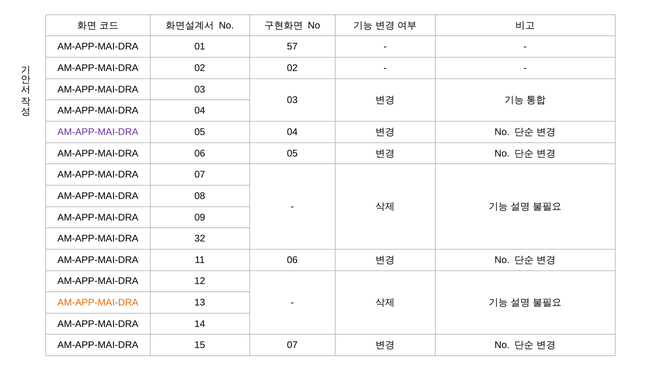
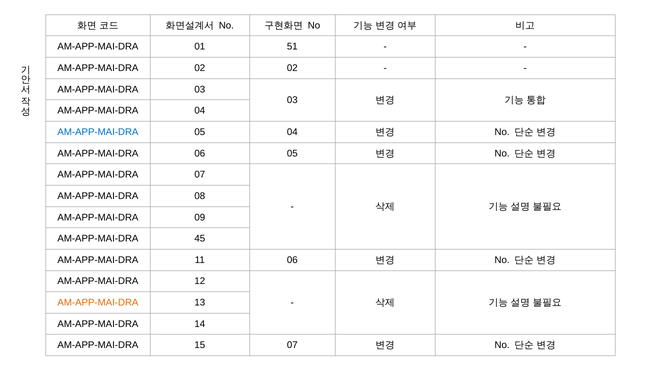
57: 57 -> 51
AM-APP-MAI-DRA at (98, 132) colour: purple -> blue
32: 32 -> 45
